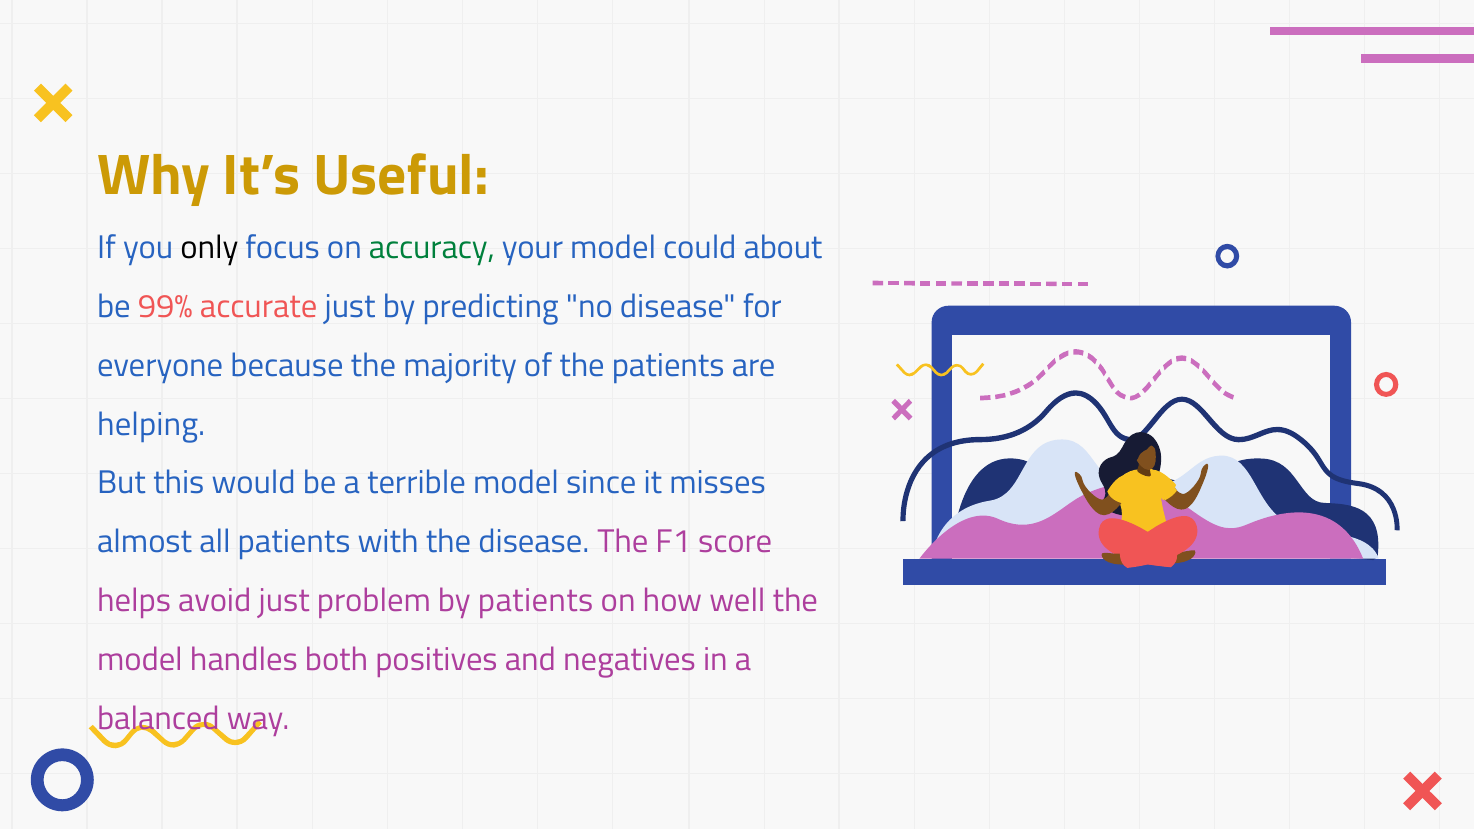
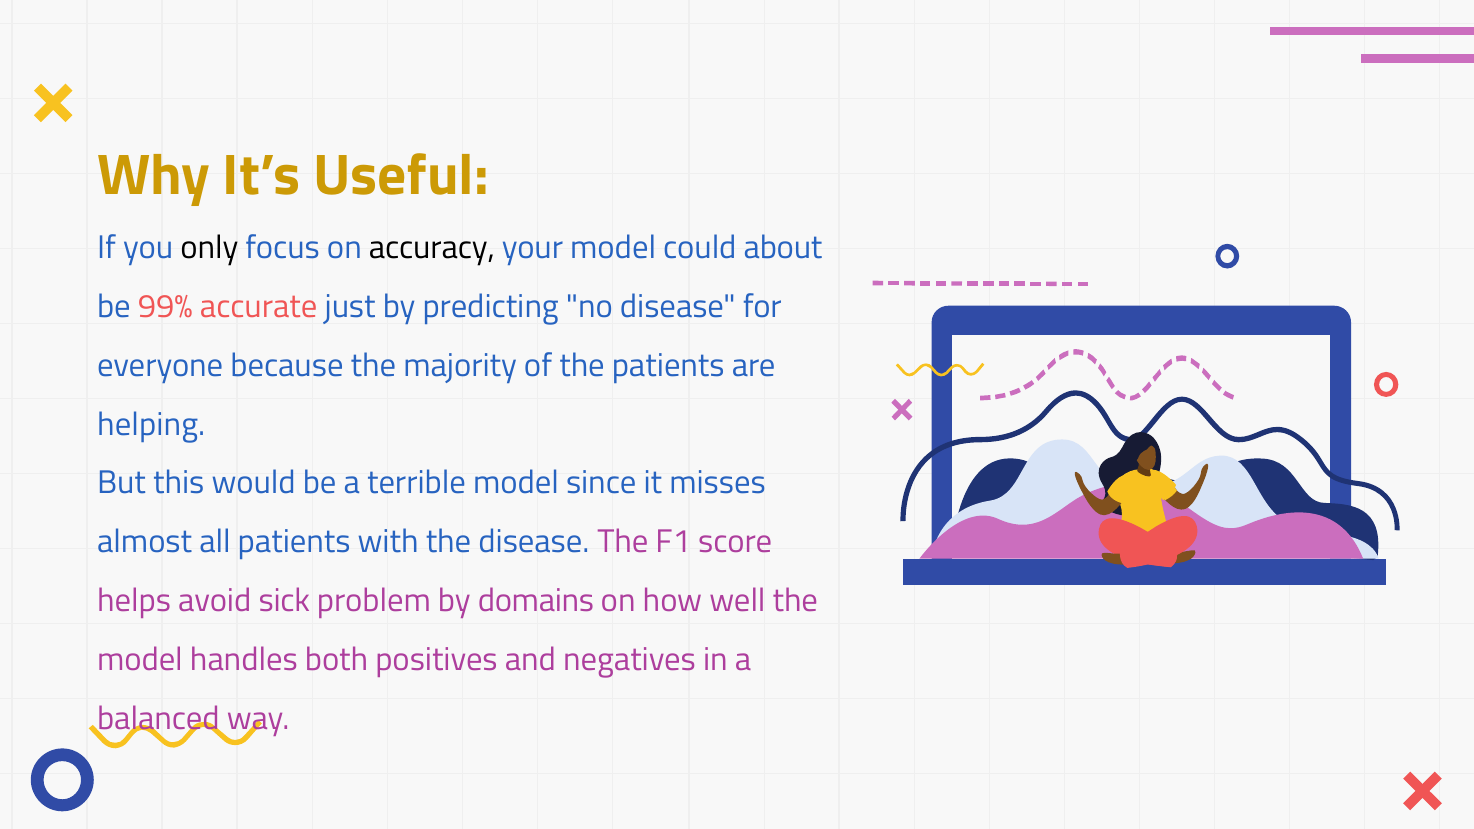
accuracy colour: green -> black
avoid just: just -> sick
by patients: patients -> domains
